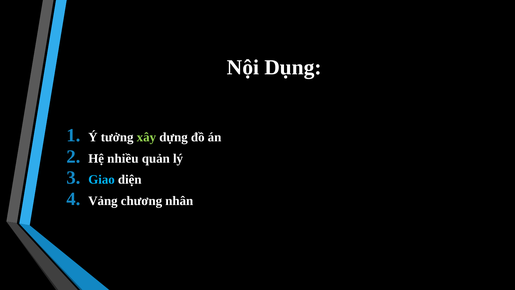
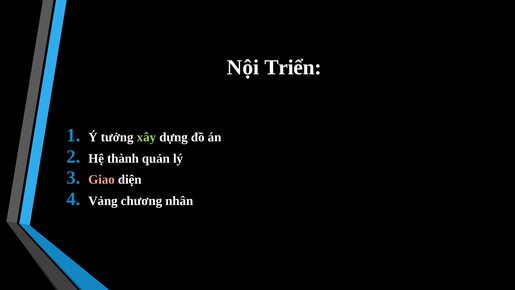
Dụng: Dụng -> Triển
nhiều: nhiều -> thành
Giao colour: light blue -> pink
